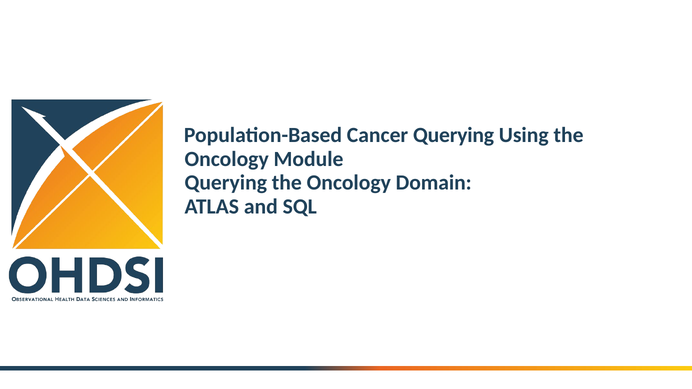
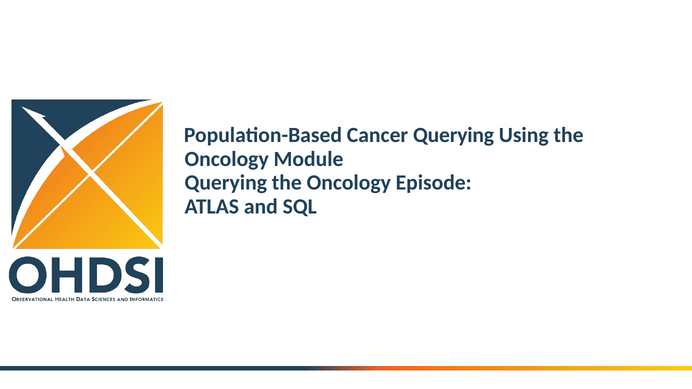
Domain: Domain -> Episode
